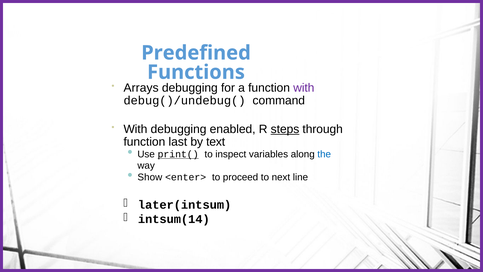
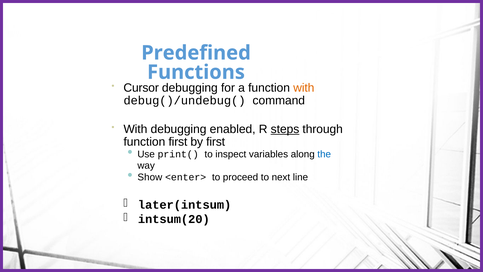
Arrays: Arrays -> Cursor
with at (304, 88) colour: purple -> orange
function last: last -> first
by text: text -> first
print( underline: present -> none
intsum(14: intsum(14 -> intsum(20
